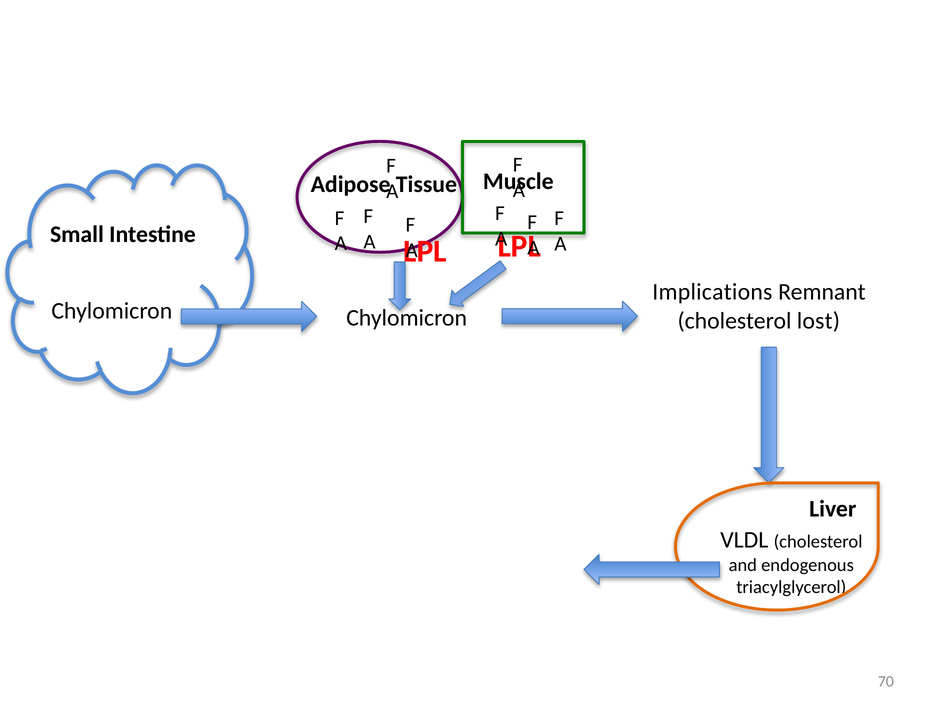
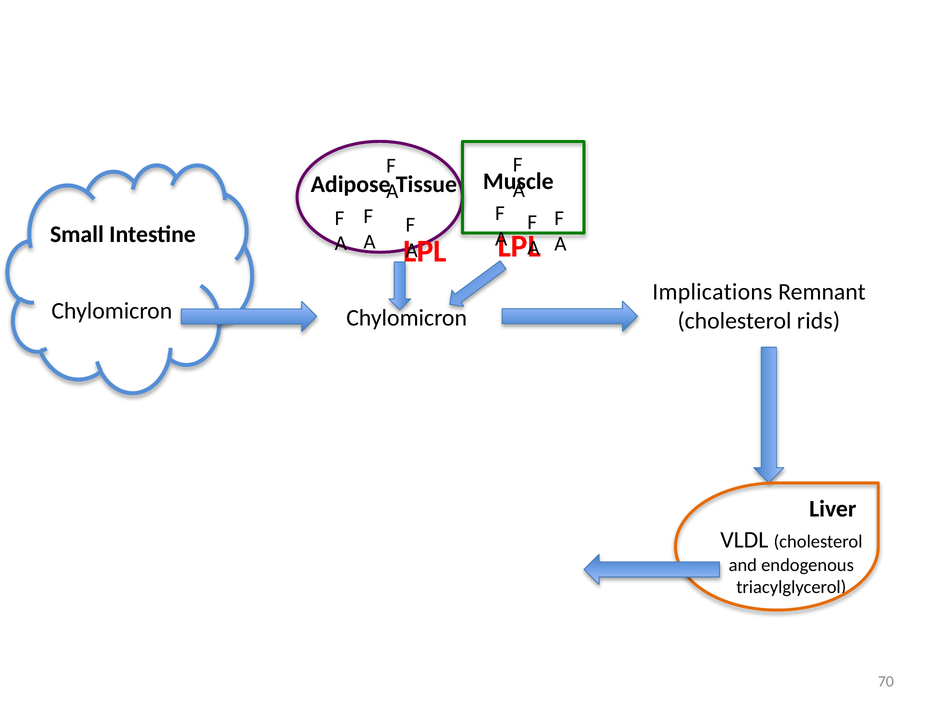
lost: lost -> rids
